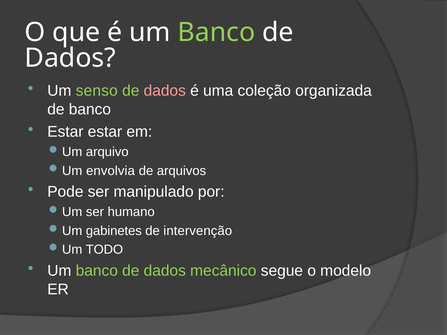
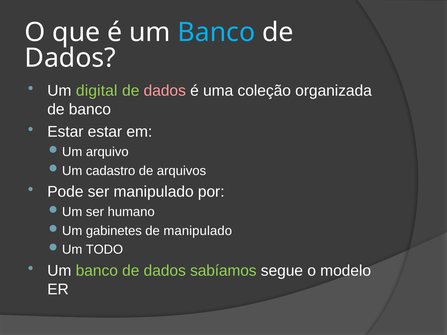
Banco at (216, 33) colour: light green -> light blue
senso: senso -> digital
envolvia: envolvia -> cadastro
de intervenção: intervenção -> manipulado
mecânico: mecânico -> sabíamos
